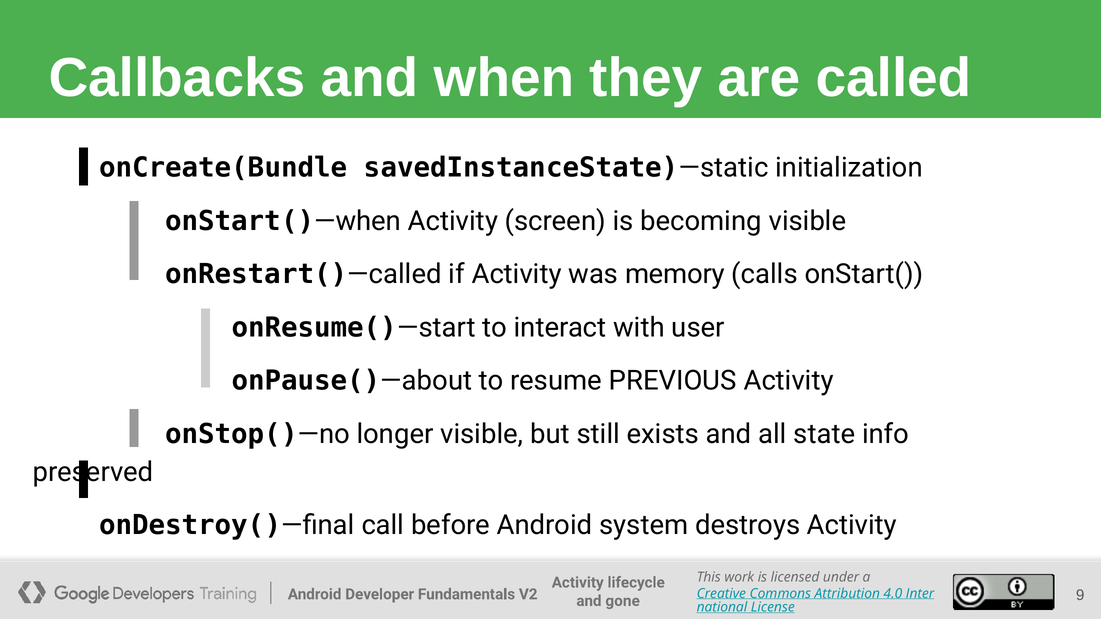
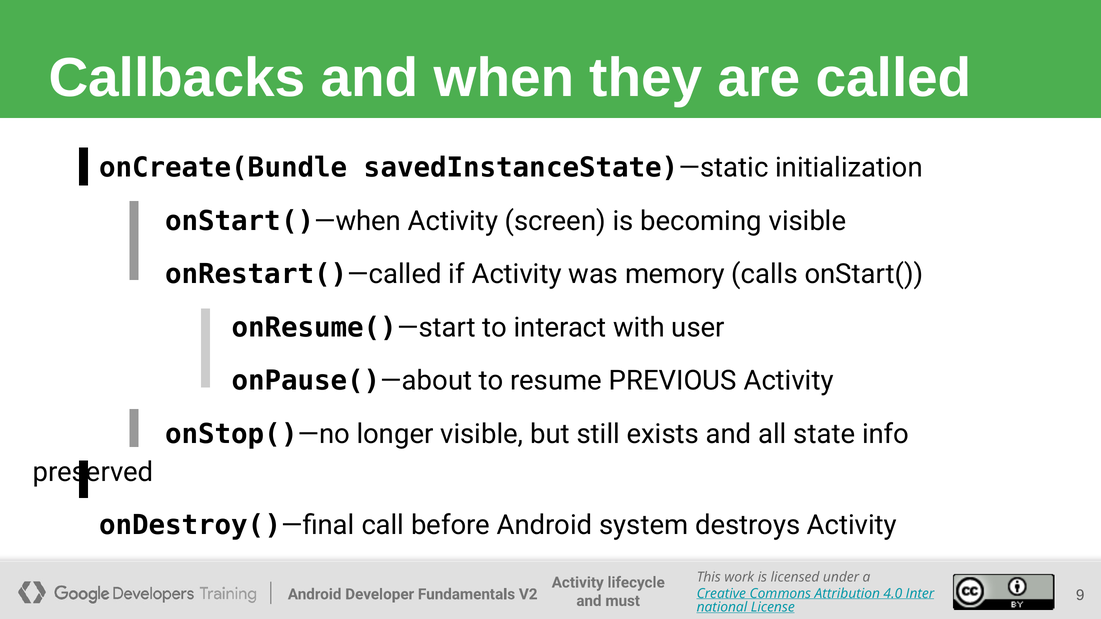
gone: gone -> must
